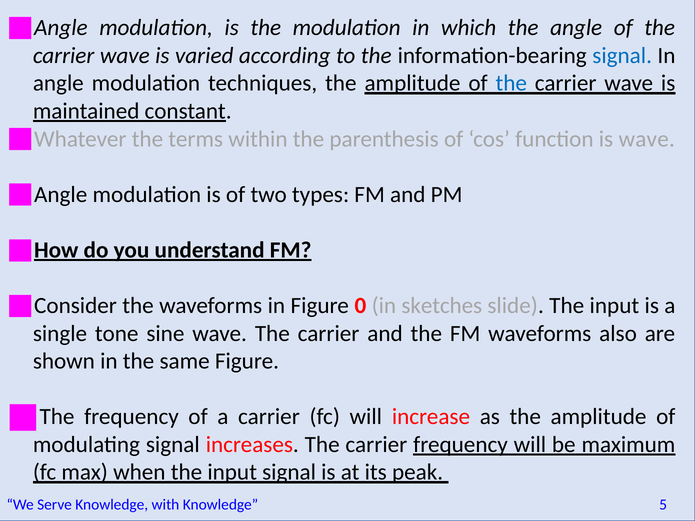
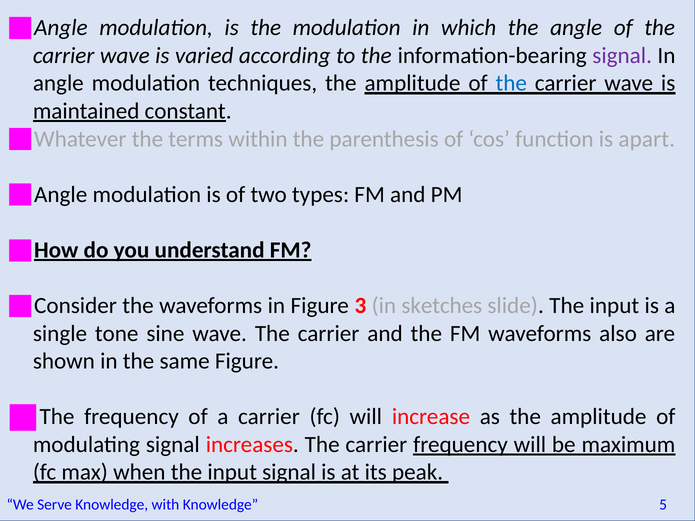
signal at (622, 56) colour: blue -> purple
is wave: wave -> apart
0: 0 -> 3
